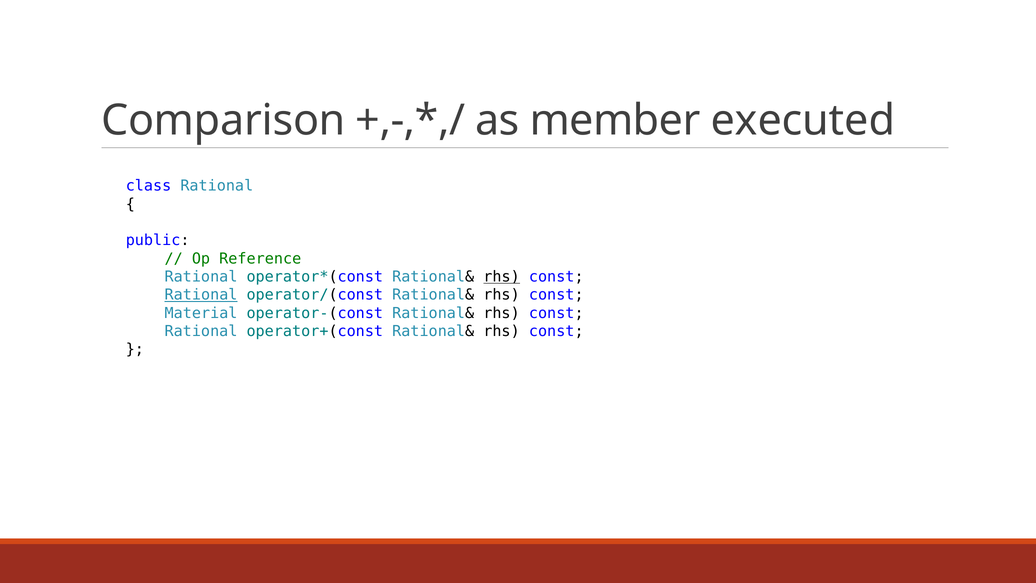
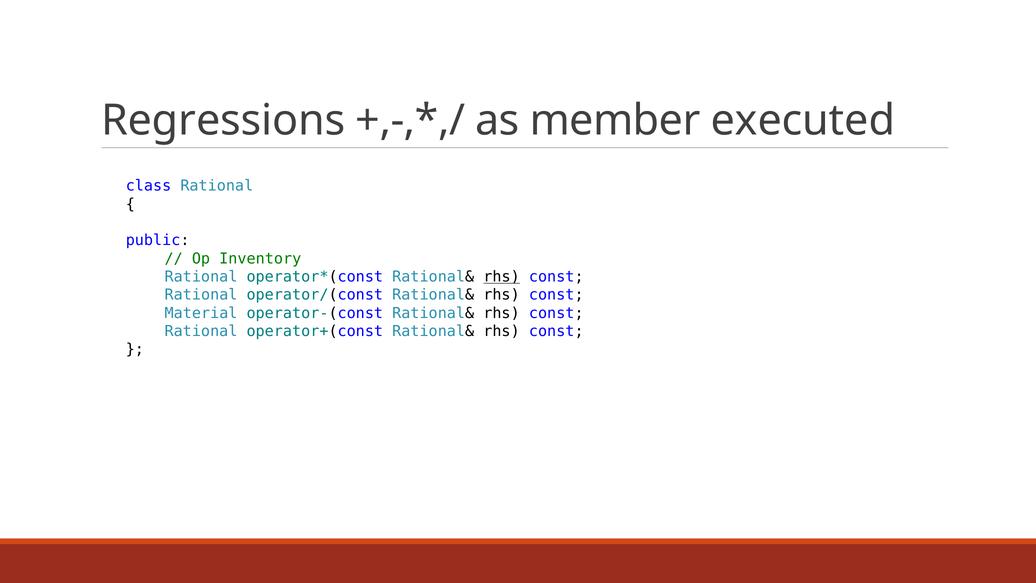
Comparison: Comparison -> Regressions
Reference: Reference -> Inventory
Rational at (201, 295) underline: present -> none
